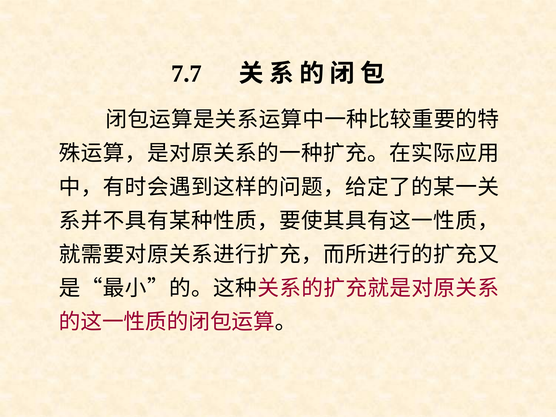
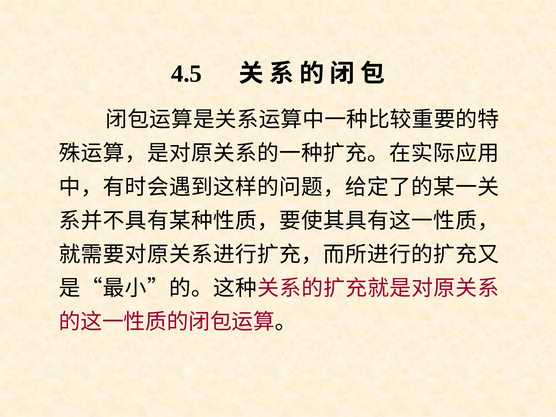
7.7: 7.7 -> 4.5
